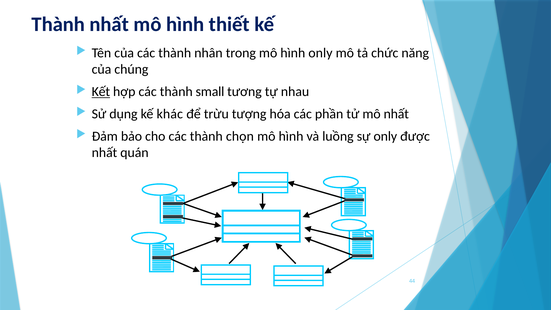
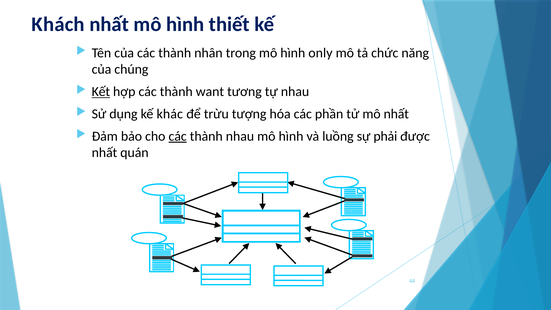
Thành at (58, 24): Thành -> Khách
small: small -> want
các at (178, 136) underline: none -> present
thành chọn: chọn -> nhau
sự only: only -> phải
